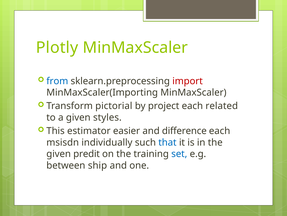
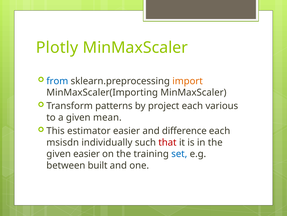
import colour: red -> orange
pictorial: pictorial -> patterns
related: related -> various
styles: styles -> mean
that colour: blue -> red
given predit: predit -> easier
ship: ship -> built
